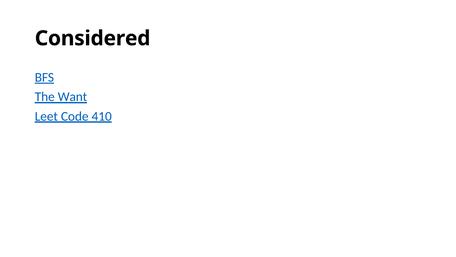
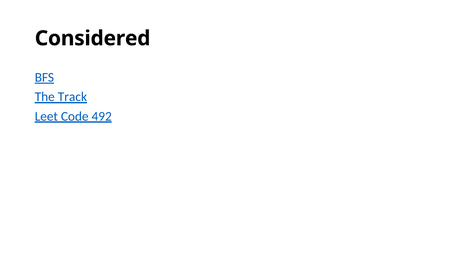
Want: Want -> Track
410: 410 -> 492
